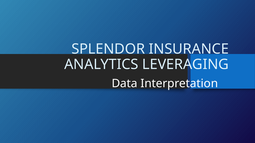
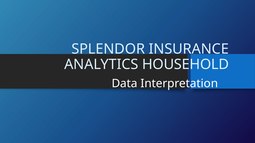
LEVERAGING: LEVERAGING -> HOUSEHOLD
